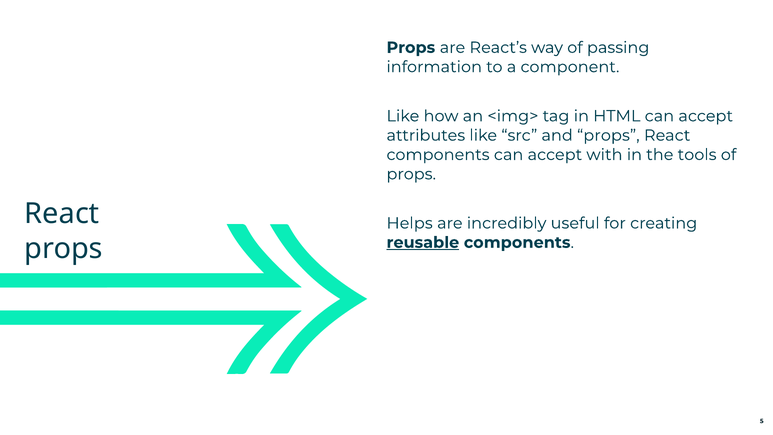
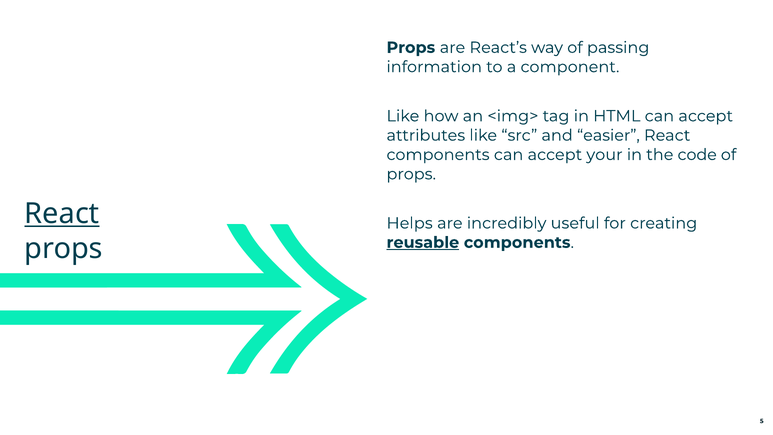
and props: props -> easier
with: with -> your
tools: tools -> code
React at (62, 214) underline: none -> present
